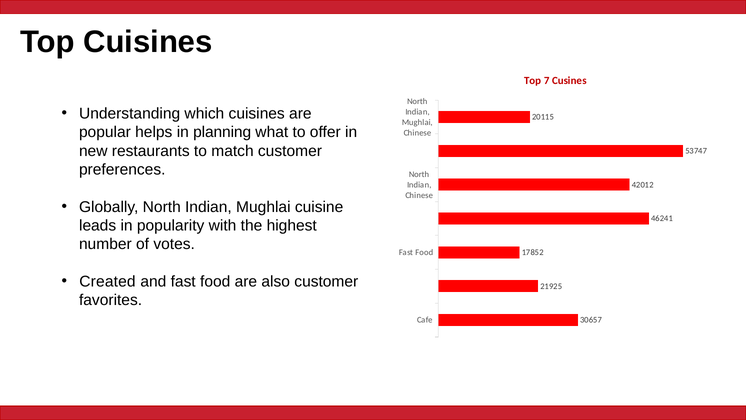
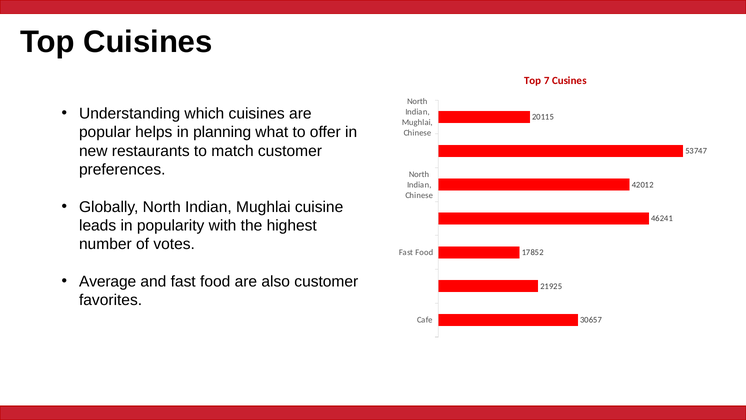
Created: Created -> Average
